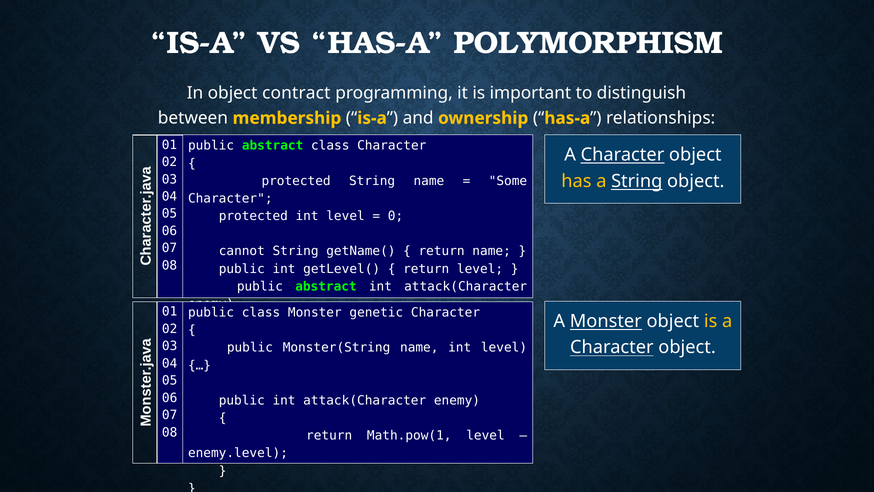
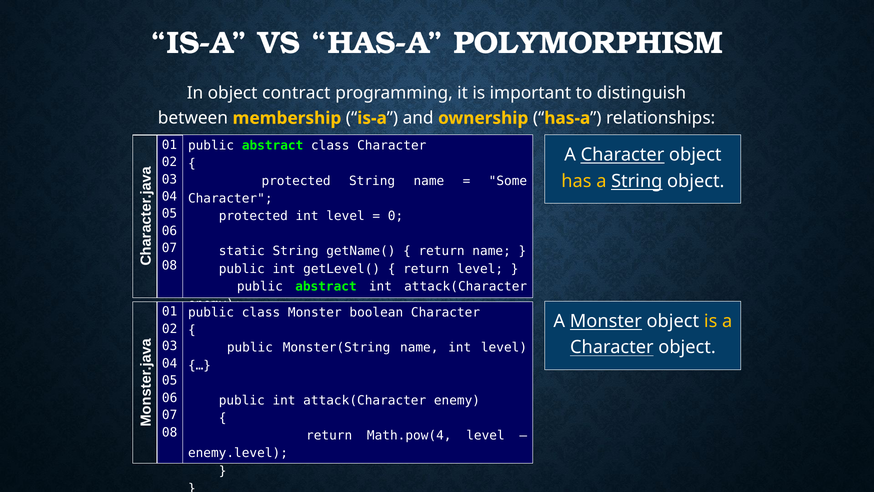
cannot: cannot -> static
genetic: genetic -> boolean
Math.pow(1: Math.pow(1 -> Math.pow(4
